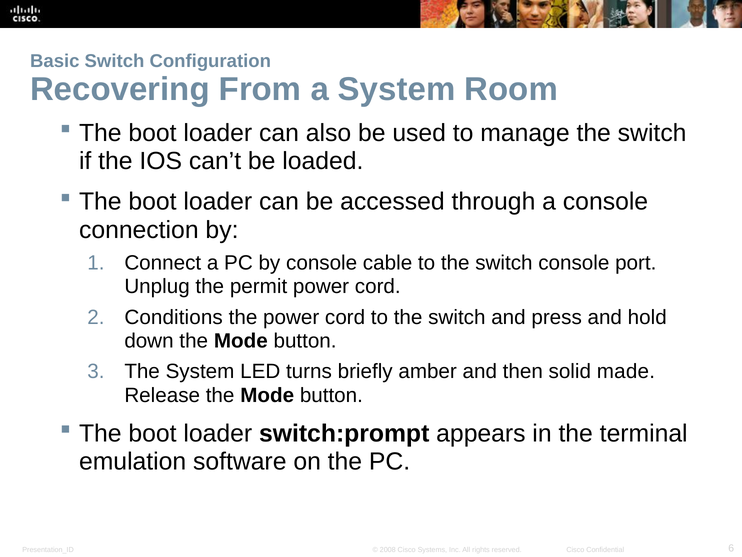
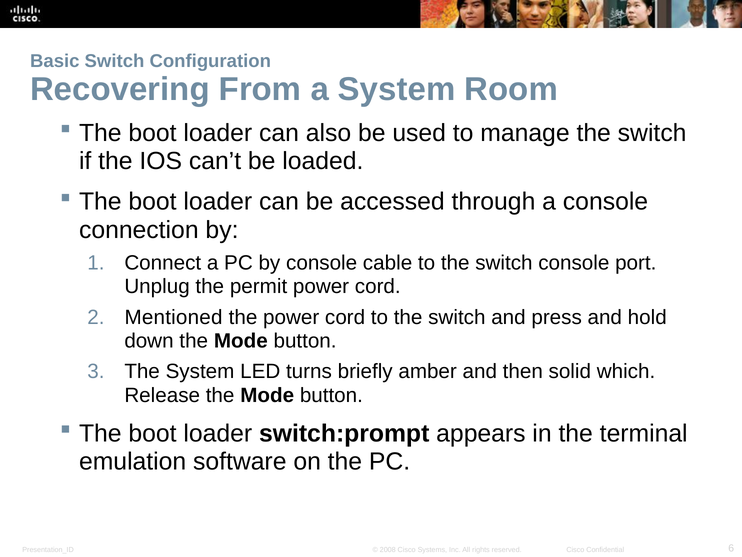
Conditions: Conditions -> Mentioned
made: made -> which
